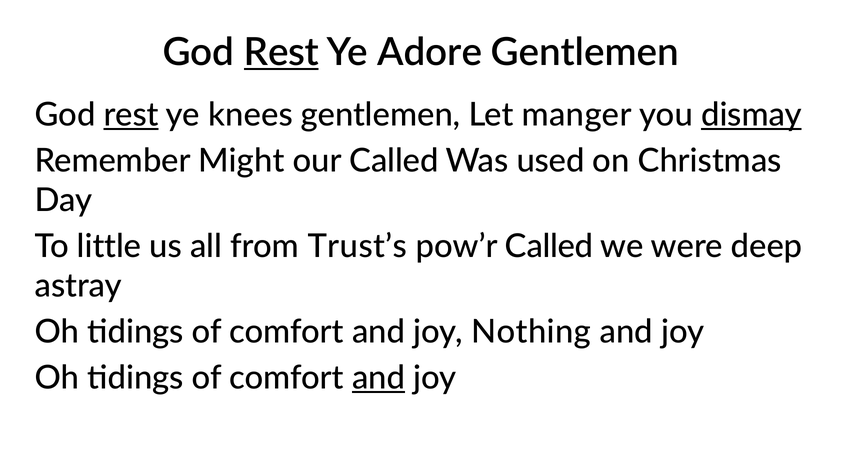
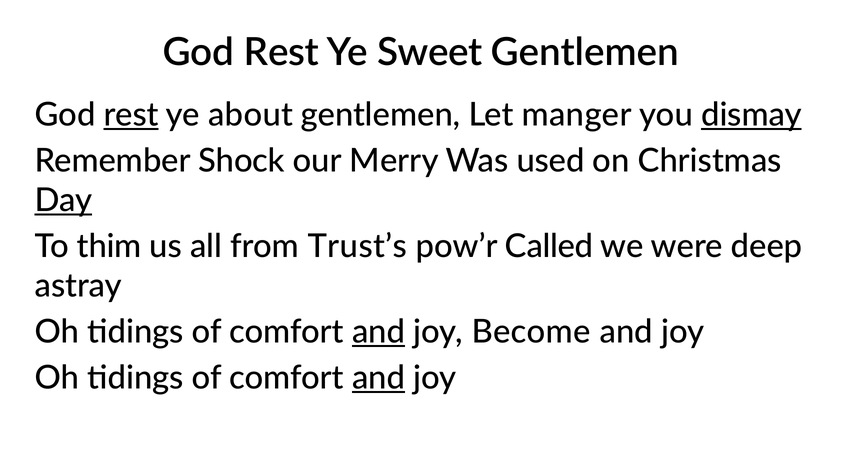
Rest at (281, 52) underline: present -> none
Adore: Adore -> Sweet
knees: knees -> about
Might: Might -> Shock
our Called: Called -> Merry
Day underline: none -> present
little: little -> thim
and at (379, 332) underline: none -> present
Nothing: Nothing -> Become
